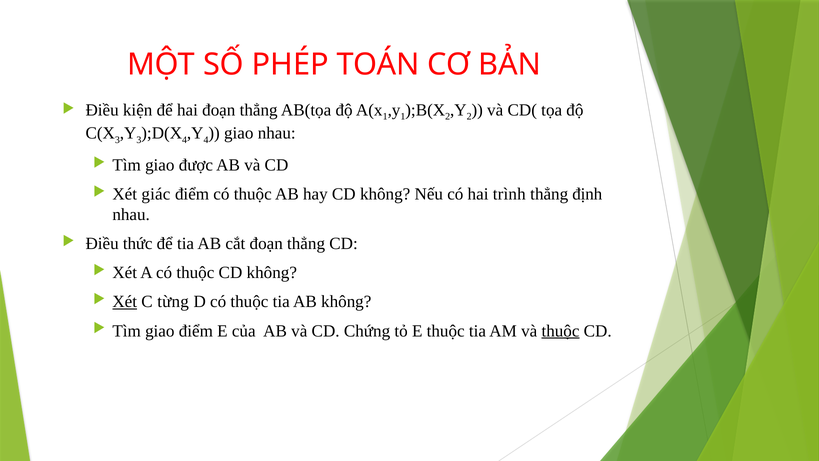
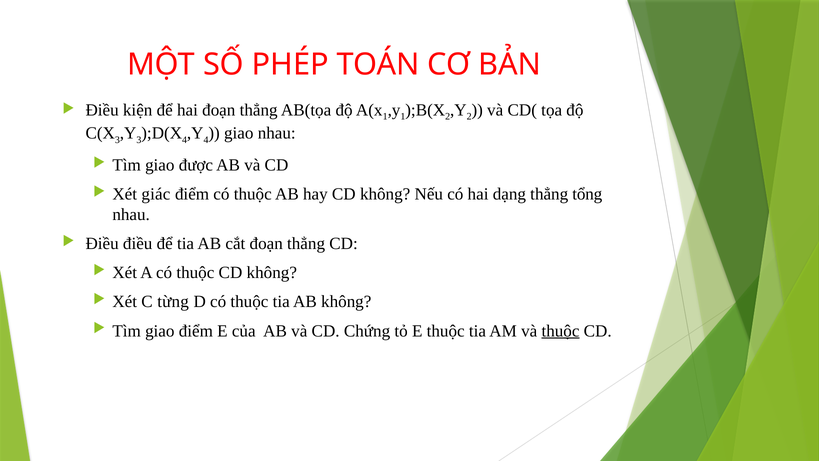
trình: trình -> dạng
định: định -> tổng
Điều thức: thức -> điều
Xét at (125, 302) underline: present -> none
